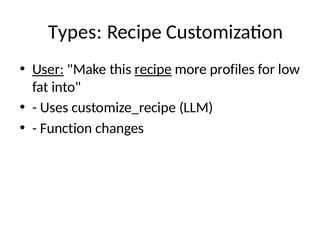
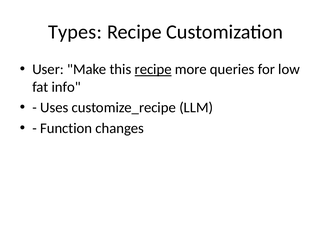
User underline: present -> none
profiles: profiles -> queries
into: into -> info
